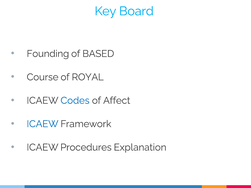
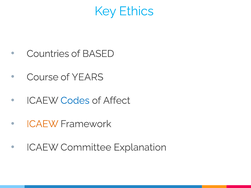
Board: Board -> Ethics
Founding: Founding -> Countries
ROYAL: ROYAL -> YEARS
ICAEW at (43, 124) colour: blue -> orange
Procedures: Procedures -> Committee
